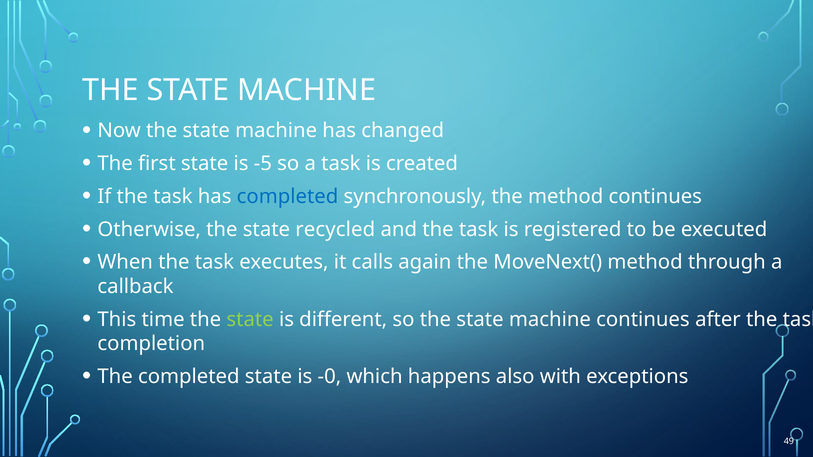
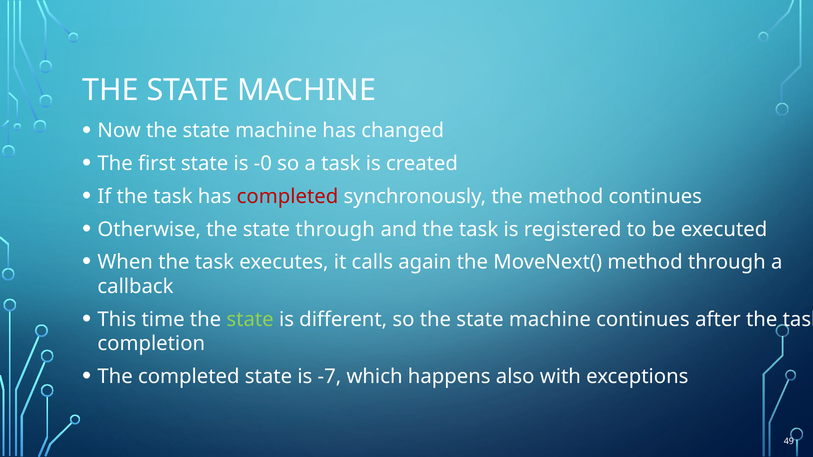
-5: -5 -> -0
completed at (288, 197) colour: blue -> red
state recycled: recycled -> through
-0: -0 -> -7
